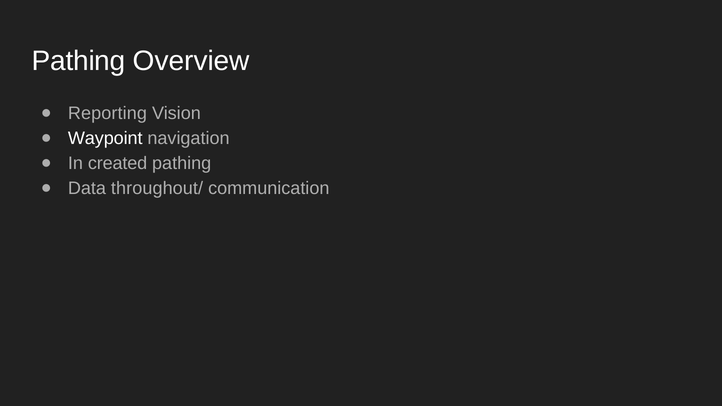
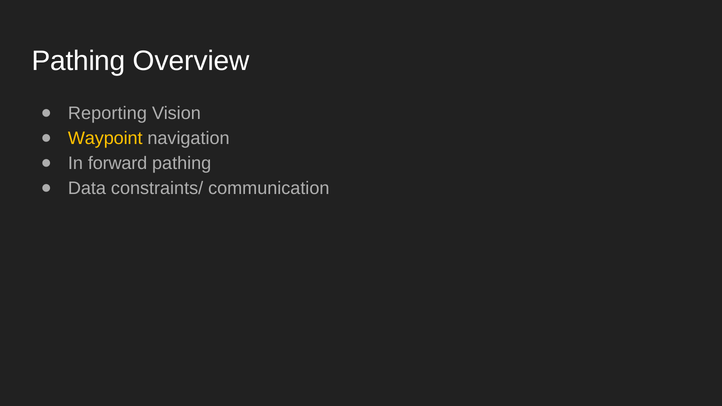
Waypoint colour: white -> yellow
created: created -> forward
throughout/: throughout/ -> constraints/
